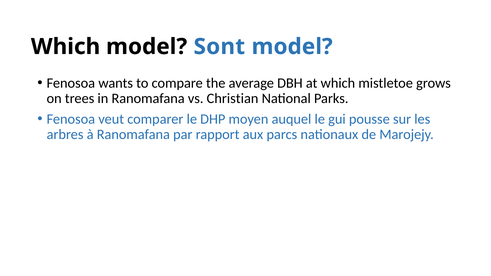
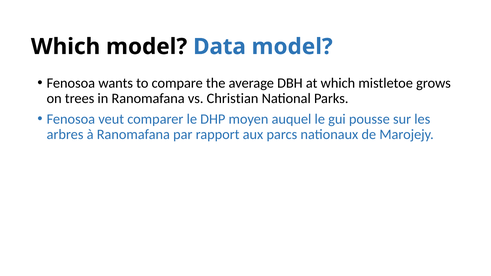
Sont: Sont -> Data
